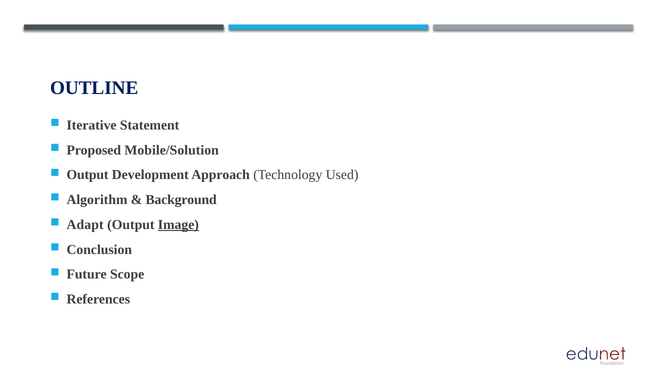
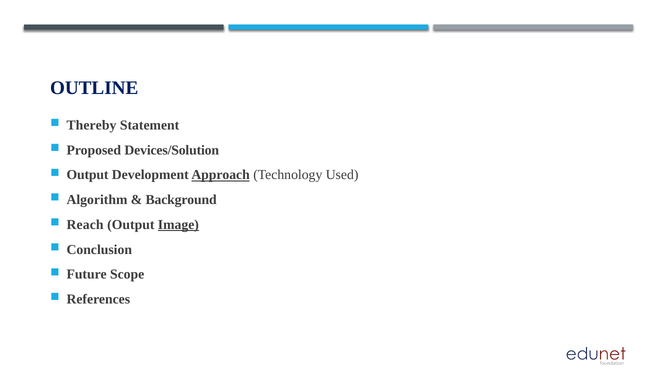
Iterative: Iterative -> Thereby
Mobile/Solution: Mobile/Solution -> Devices/Solution
Approach underline: none -> present
Adapt: Adapt -> Reach
